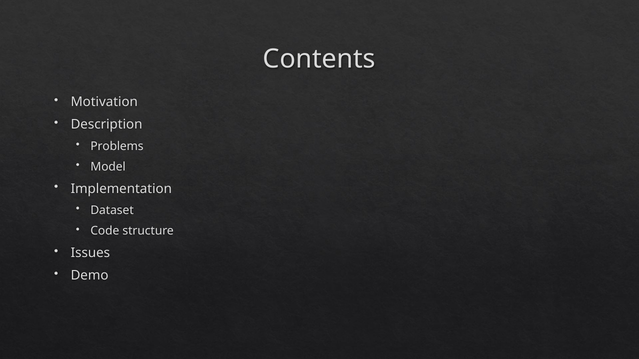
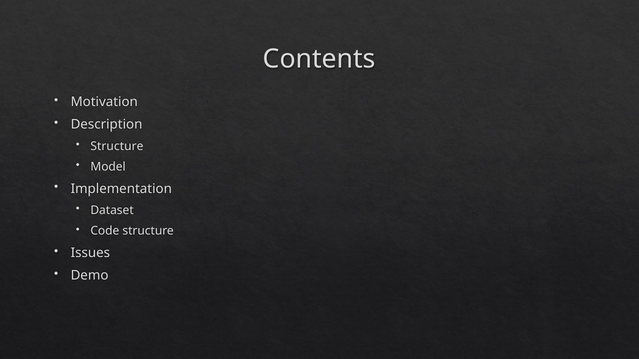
Problems at (117, 146): Problems -> Structure
